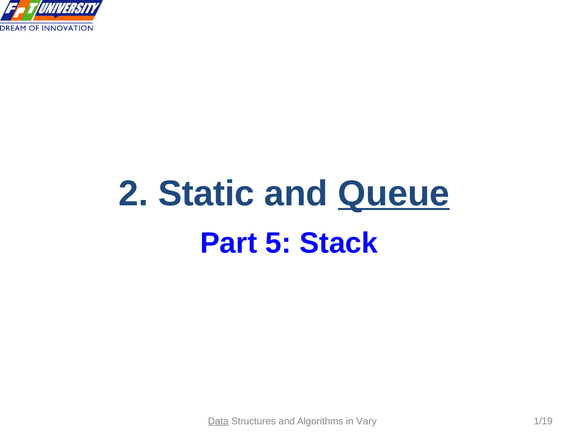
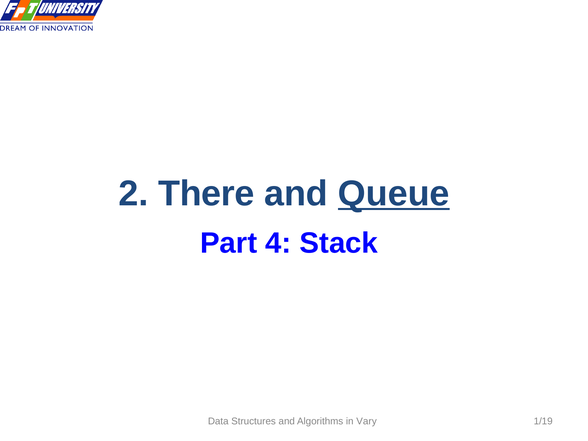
Static: Static -> There
5: 5 -> 4
Data underline: present -> none
